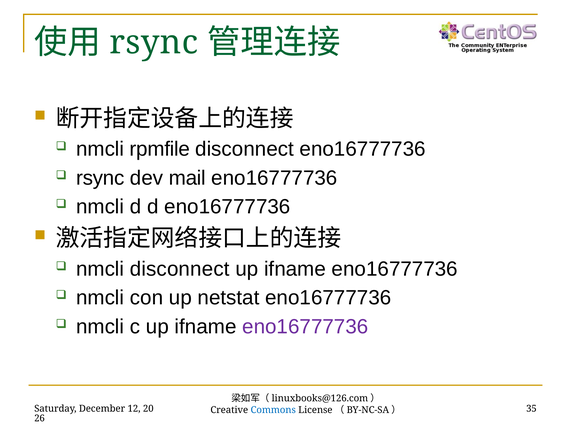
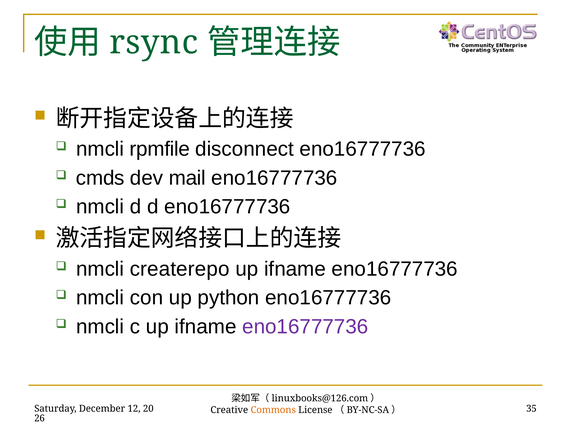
rsync at (100, 178): rsync -> cmds
nmcli disconnect: disconnect -> createrepo
netstat: netstat -> python
Commons colour: blue -> orange
